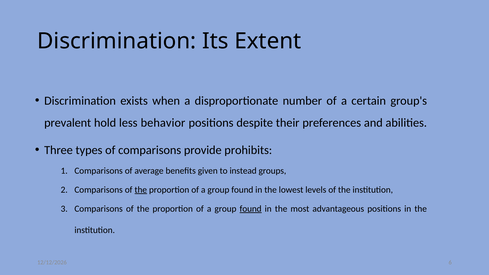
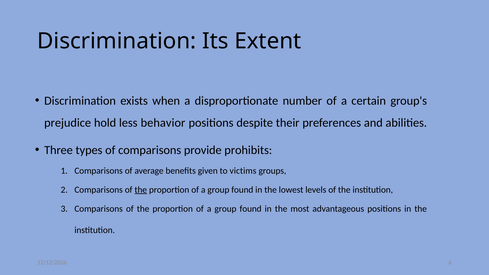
prevalent: prevalent -> prejudice
instead: instead -> victims
found at (251, 209) underline: present -> none
